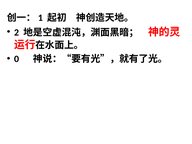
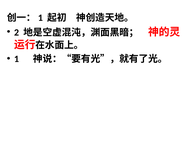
0: 0 -> 1
